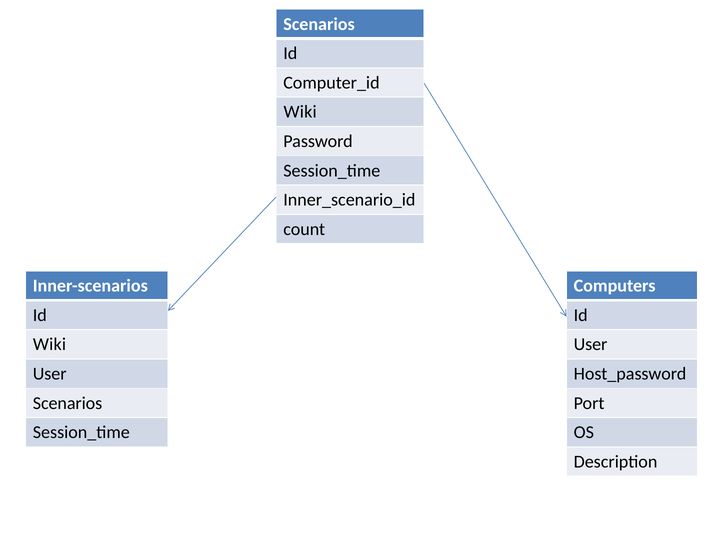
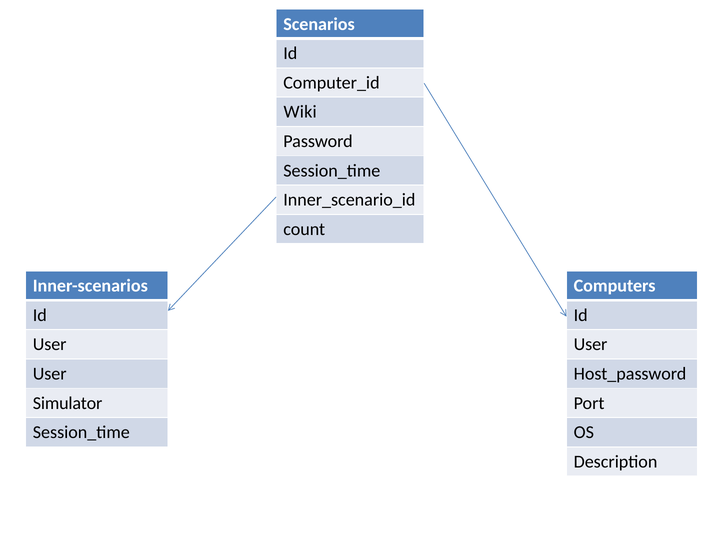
Wiki at (50, 345): Wiki -> User
Scenarios at (68, 403): Scenarios -> Simulator
